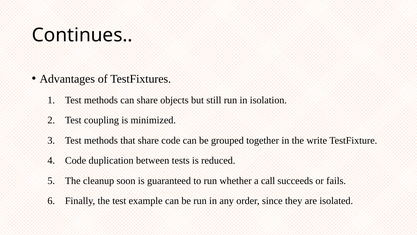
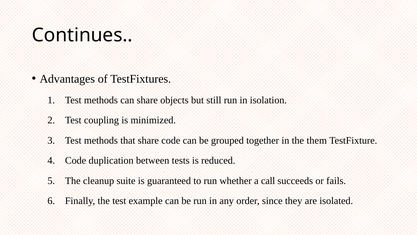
write: write -> them
soon: soon -> suite
